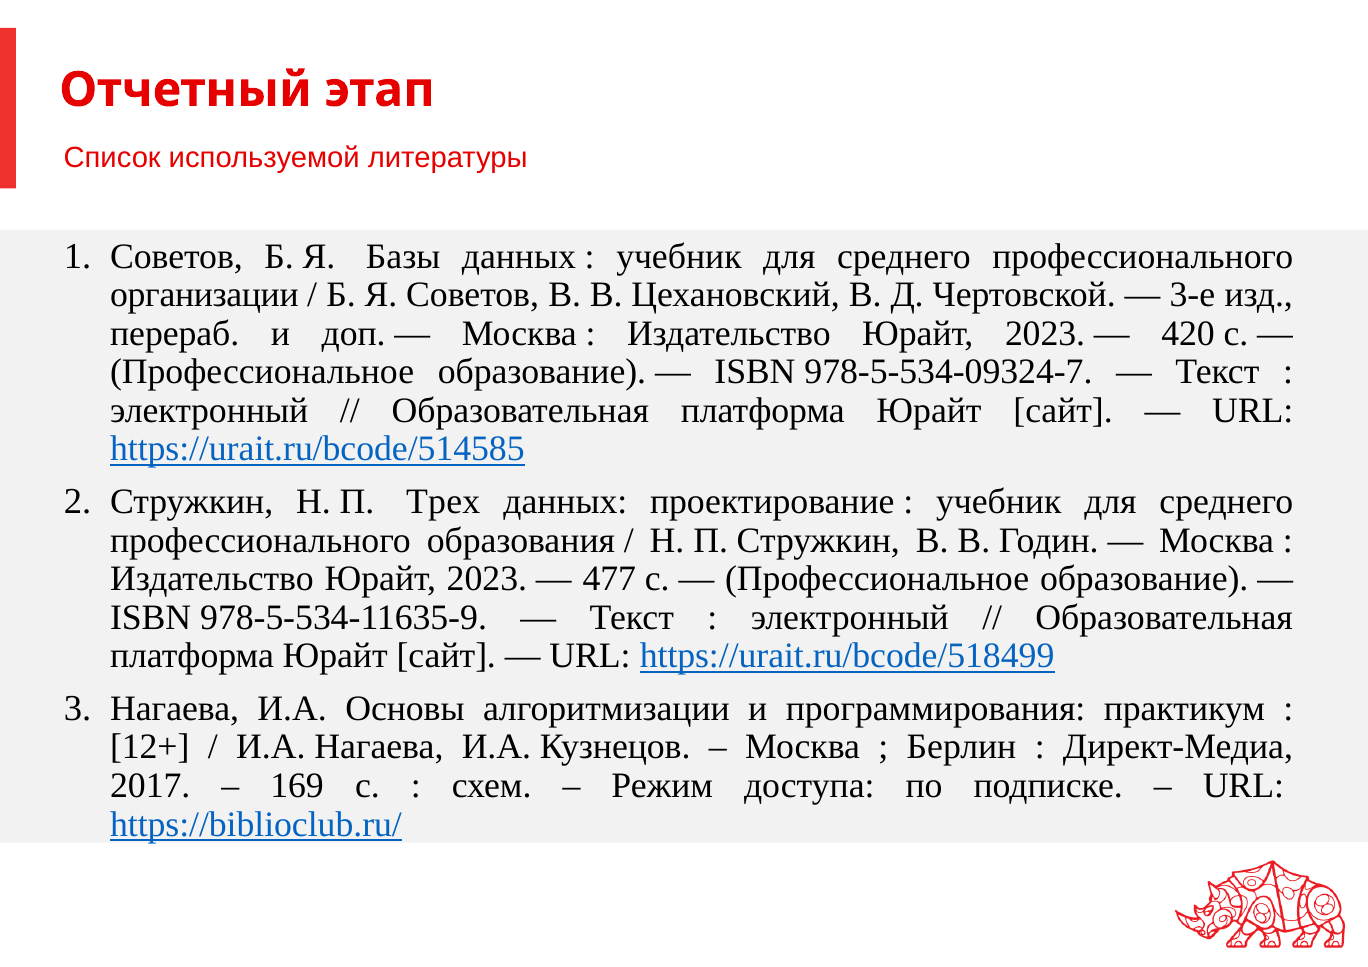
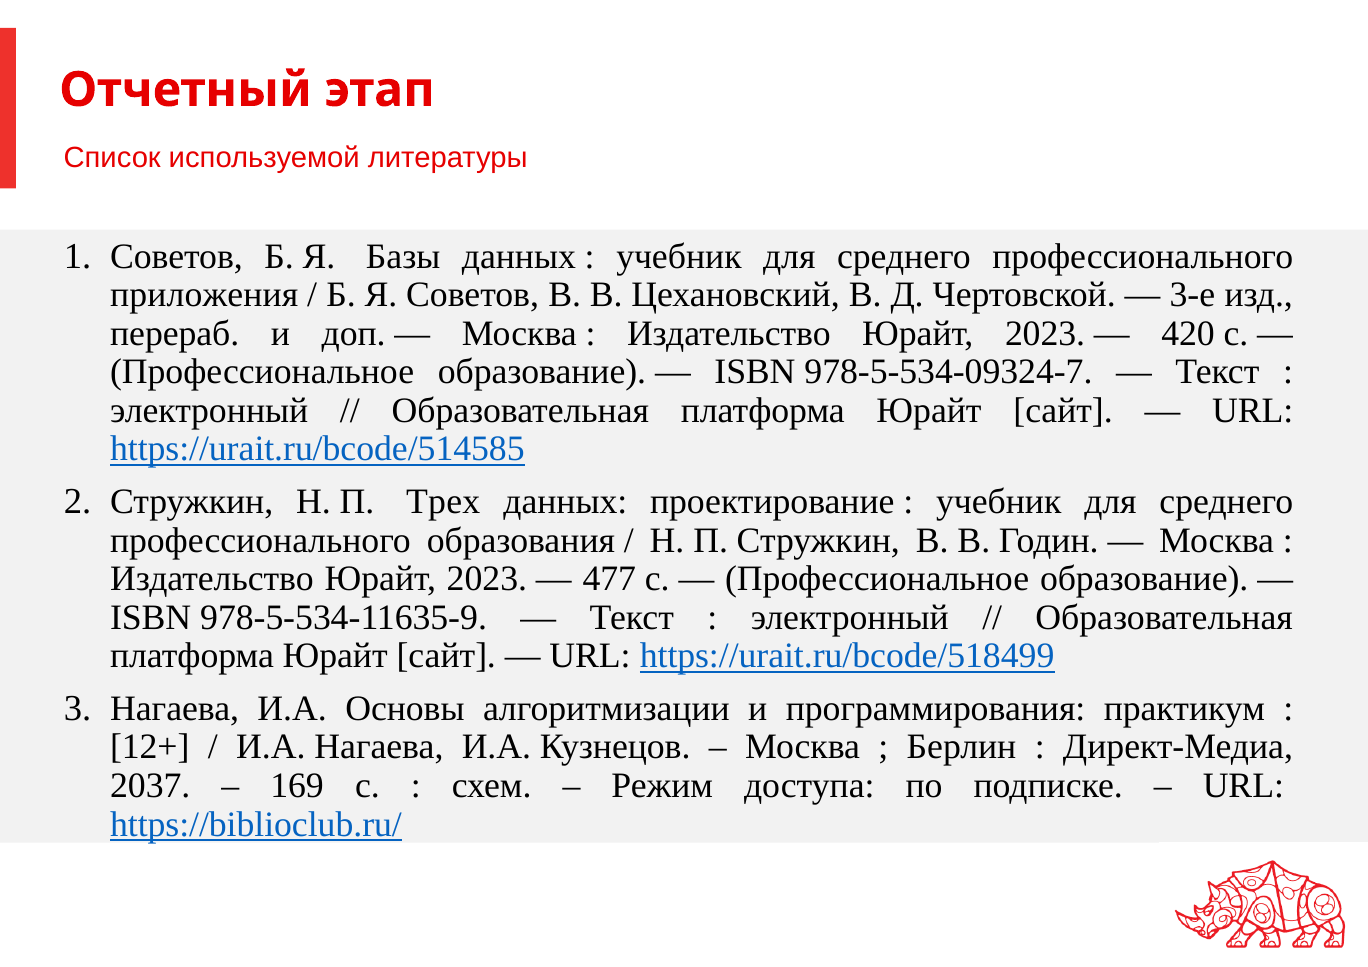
организации: организации -> приложения
2017: 2017 -> 2037
